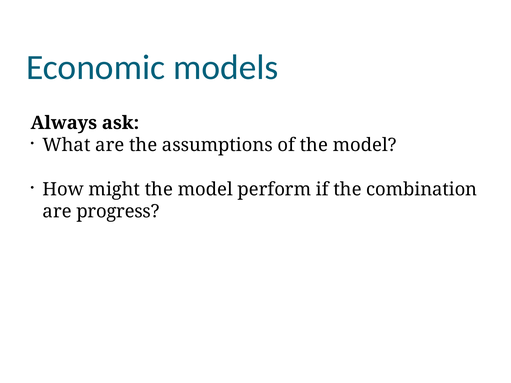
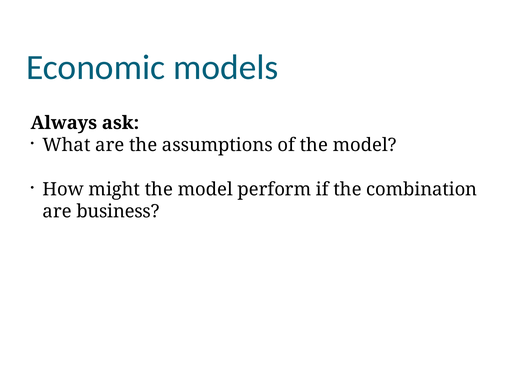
progress: progress -> business
